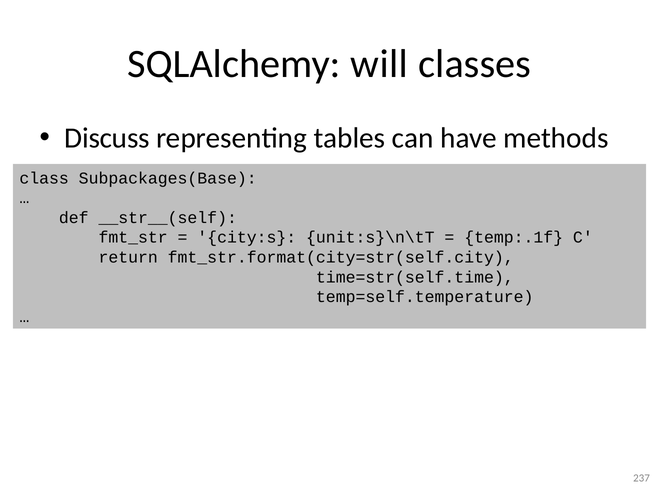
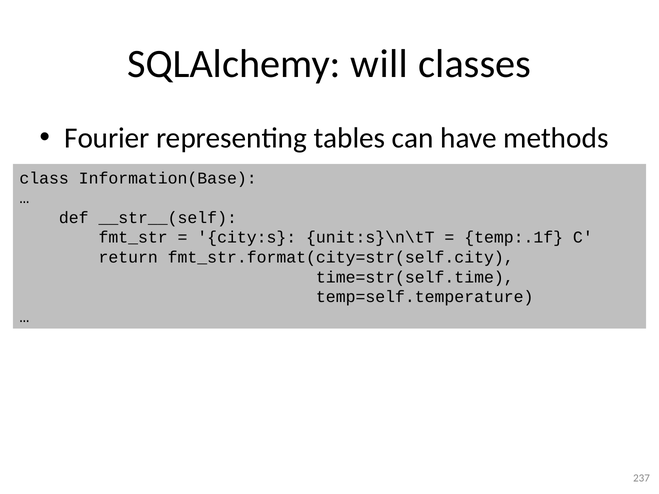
Discuss: Discuss -> Fourier
Subpackages(Base: Subpackages(Base -> Information(Base
